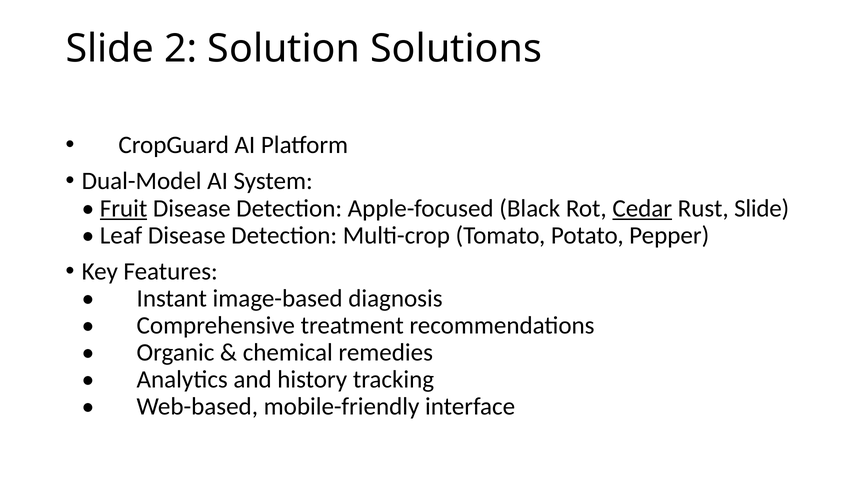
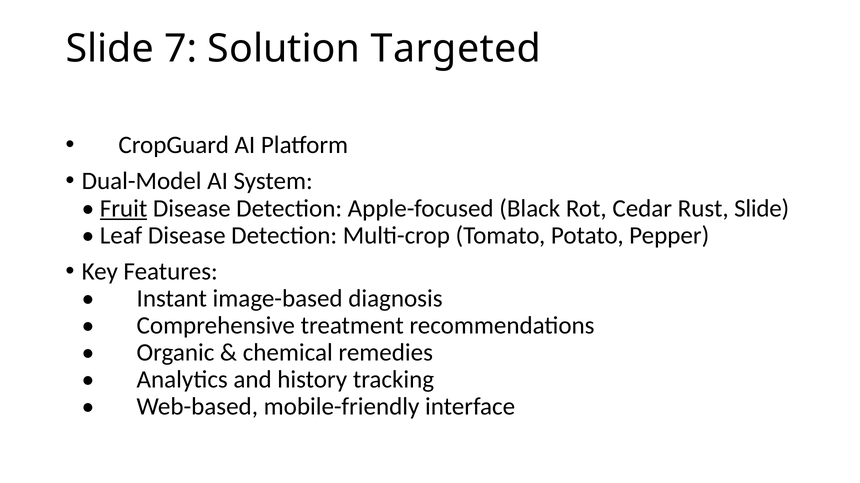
2: 2 -> 7
Solutions: Solutions -> Targeted
Cedar underline: present -> none
